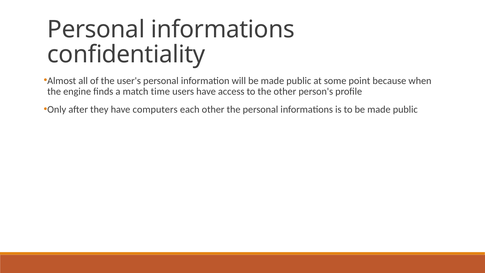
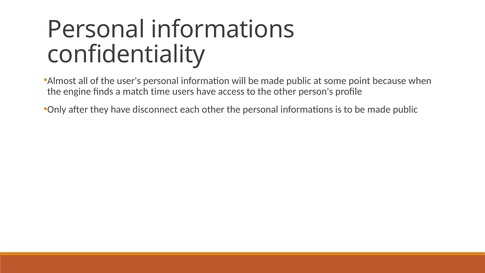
computers: computers -> disconnect
